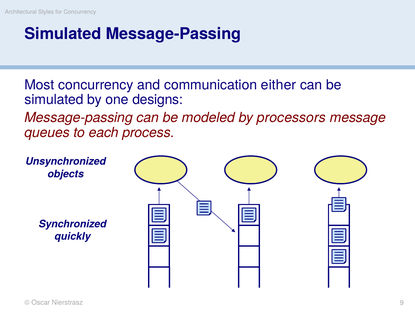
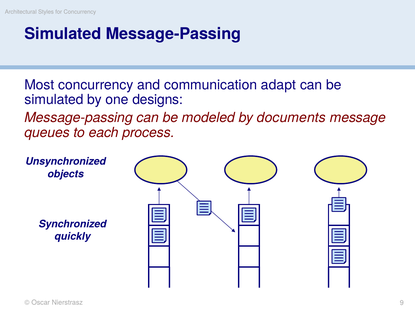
either: either -> adapt
processors: processors -> documents
